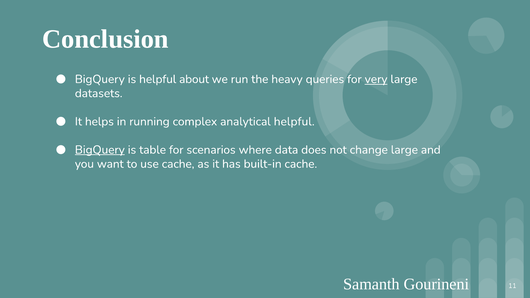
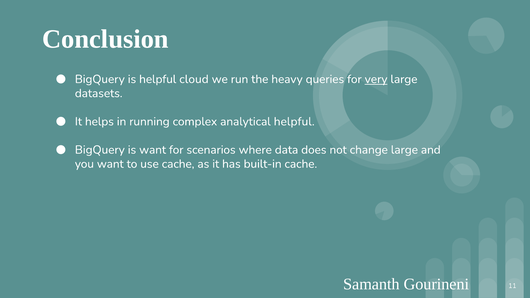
about: about -> cloud
BigQuery at (100, 150) underline: present -> none
is table: table -> want
